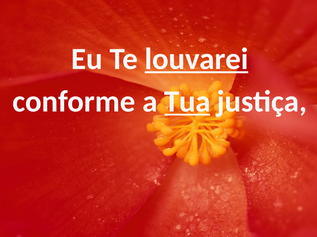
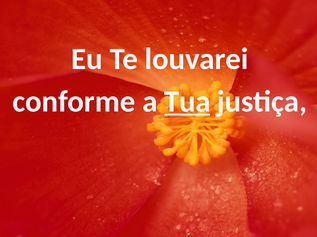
louvarei underline: present -> none
